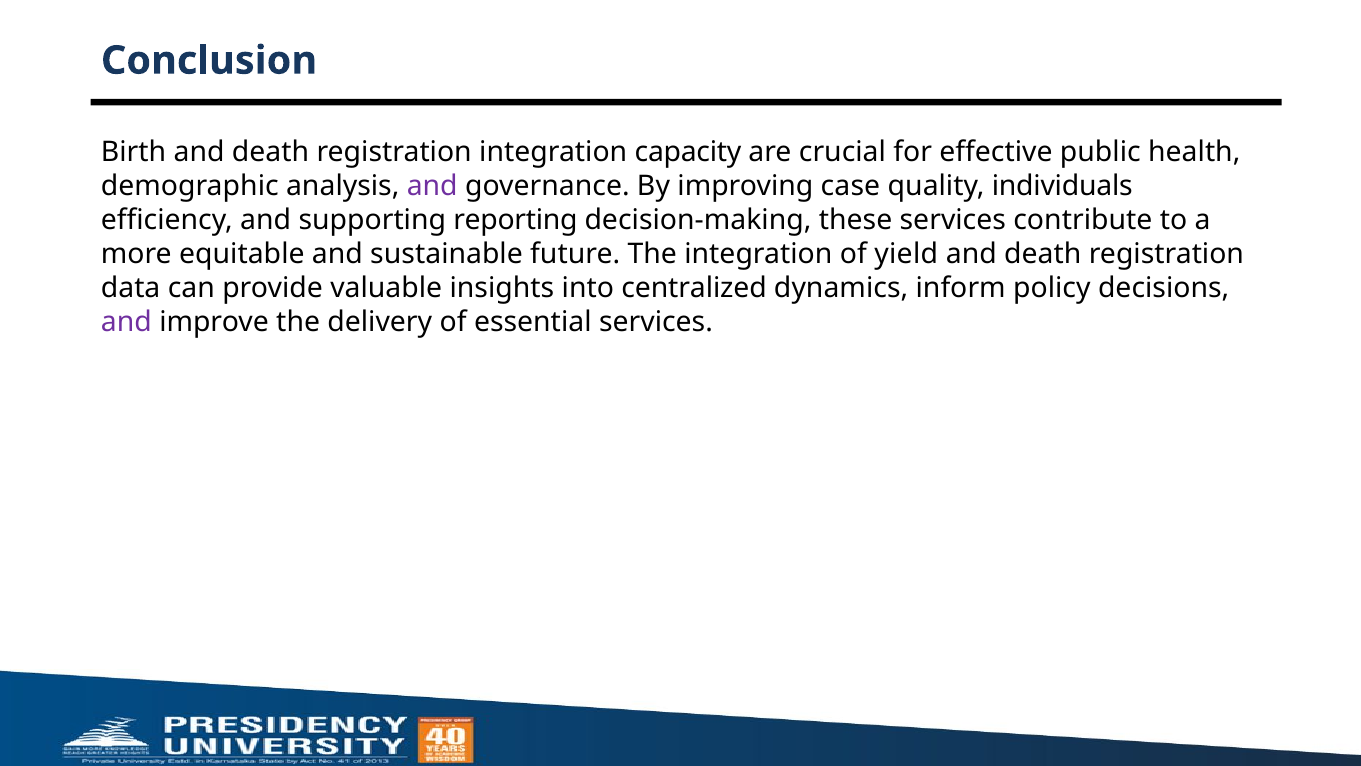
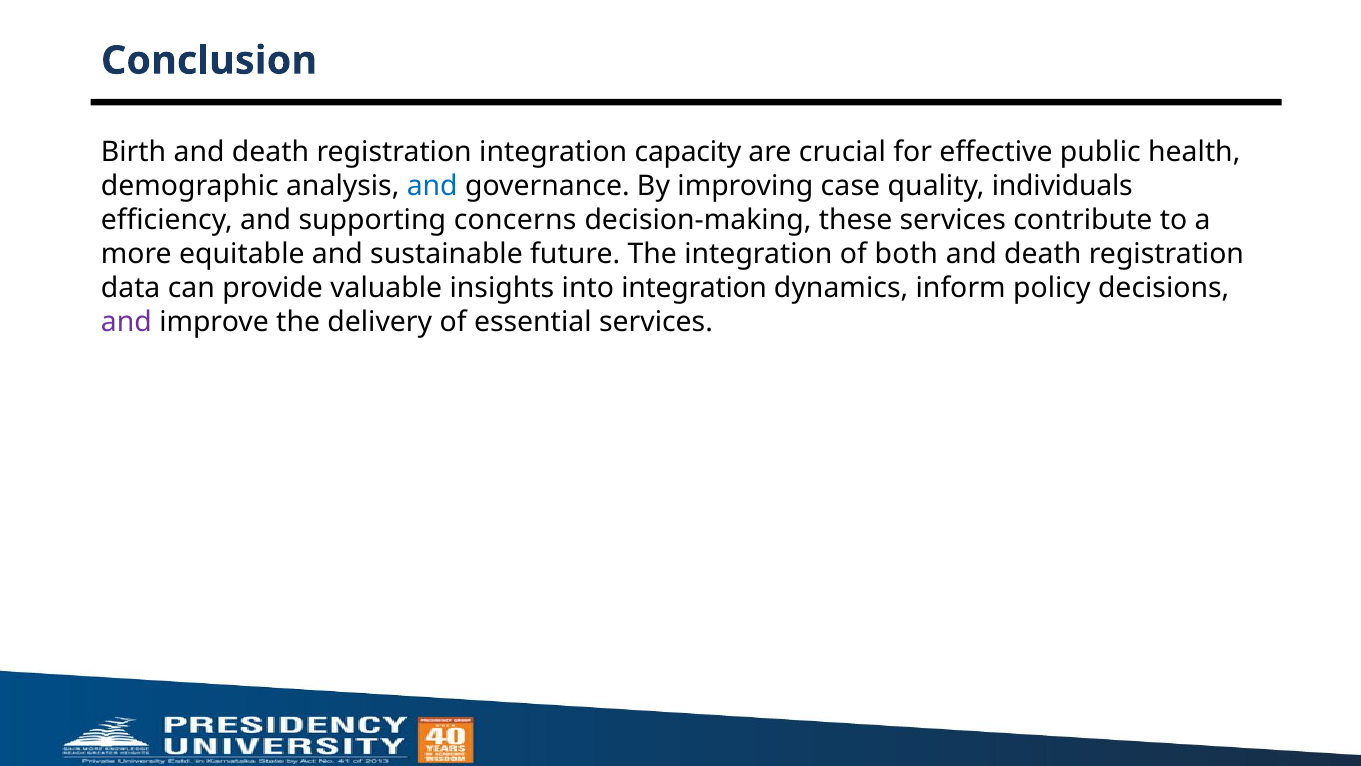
and at (432, 186) colour: purple -> blue
reporting: reporting -> concerns
yield: yield -> both
into centralized: centralized -> integration
